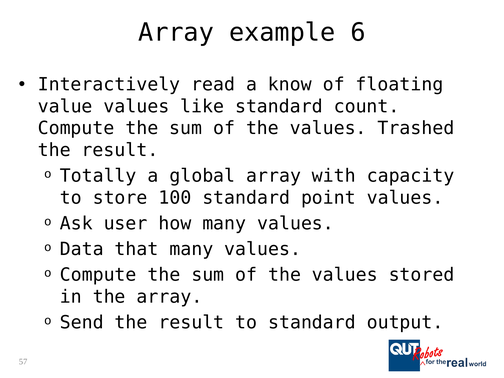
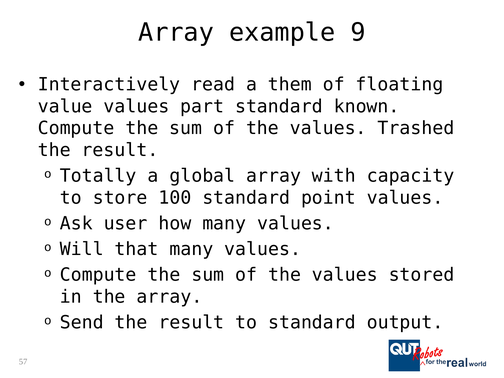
6: 6 -> 9
know: know -> them
like: like -> part
count: count -> known
Data: Data -> Will
